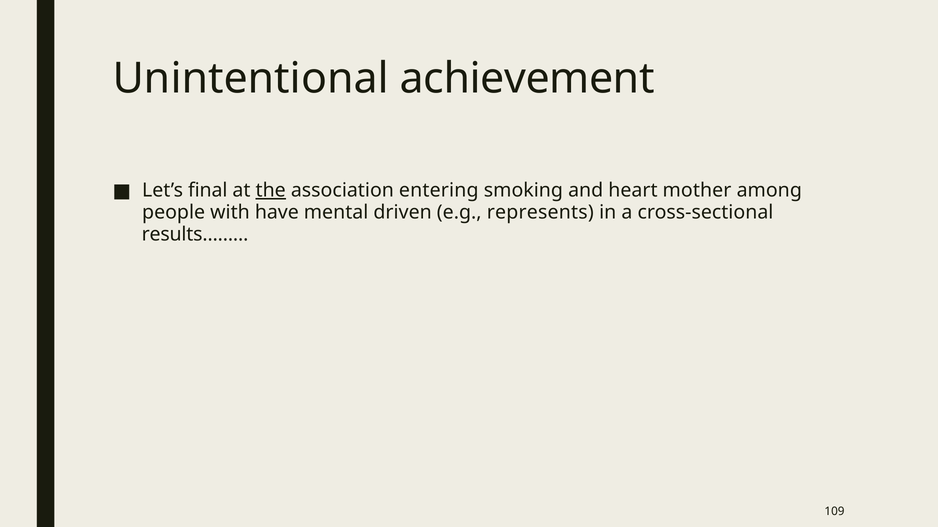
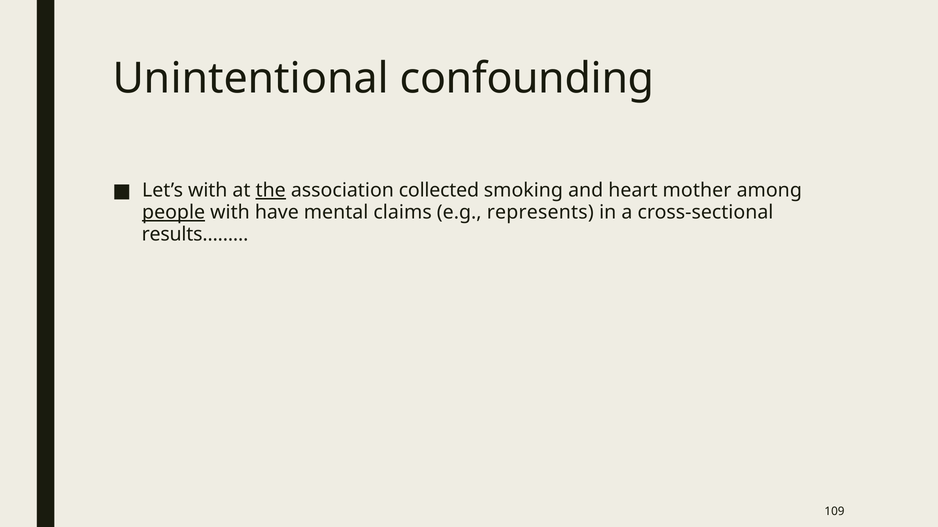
achievement: achievement -> confounding
Let’s final: final -> with
entering: entering -> collected
people underline: none -> present
driven: driven -> claims
